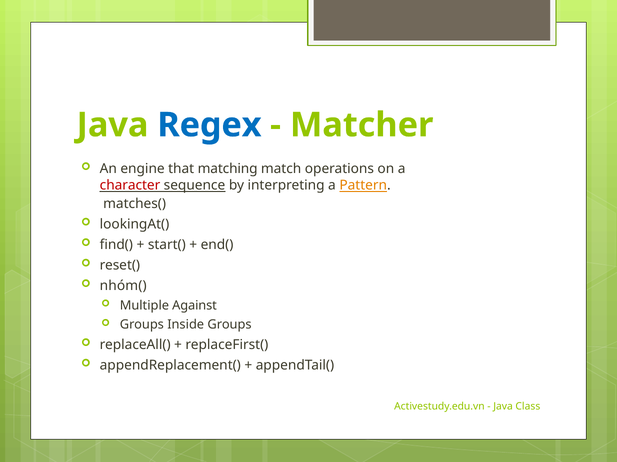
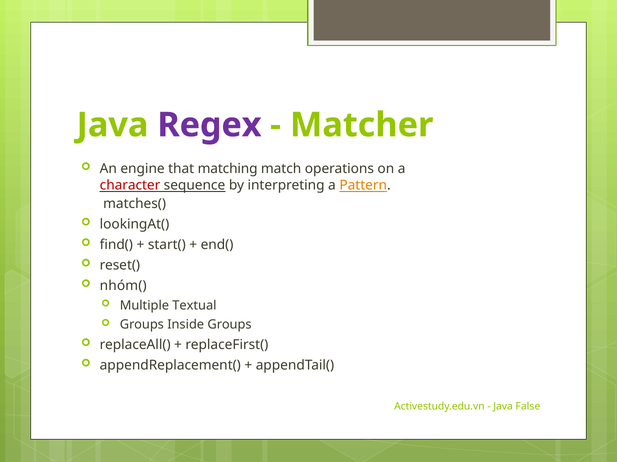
Regex colour: blue -> purple
Against: Against -> Textual
Class: Class -> False
